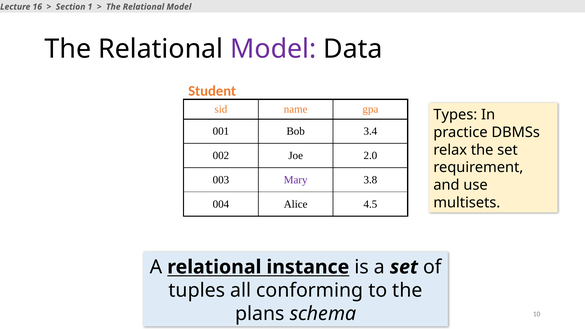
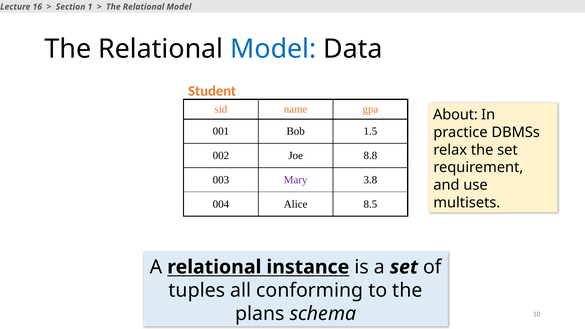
Model at (273, 49) colour: purple -> blue
Types: Types -> About
3.4: 3.4 -> 1.5
2.0: 2.0 -> 8.8
4.5: 4.5 -> 8.5
